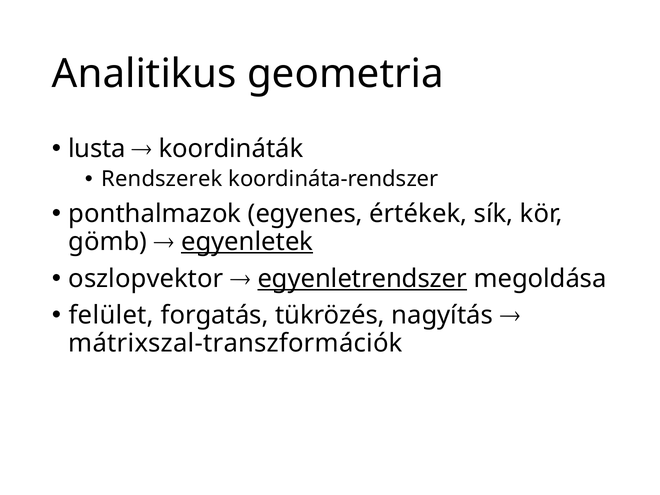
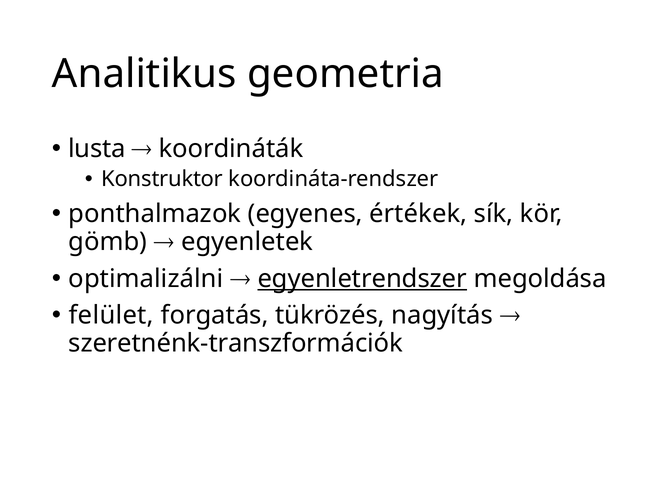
Rendszerek: Rendszerek -> Konstruktor
egyenletek underline: present -> none
oszlopvektor: oszlopvektor -> optimalizálni
mátrixszal-transzformációk: mátrixszal-transzformációk -> szeretnénk-transzformációk
